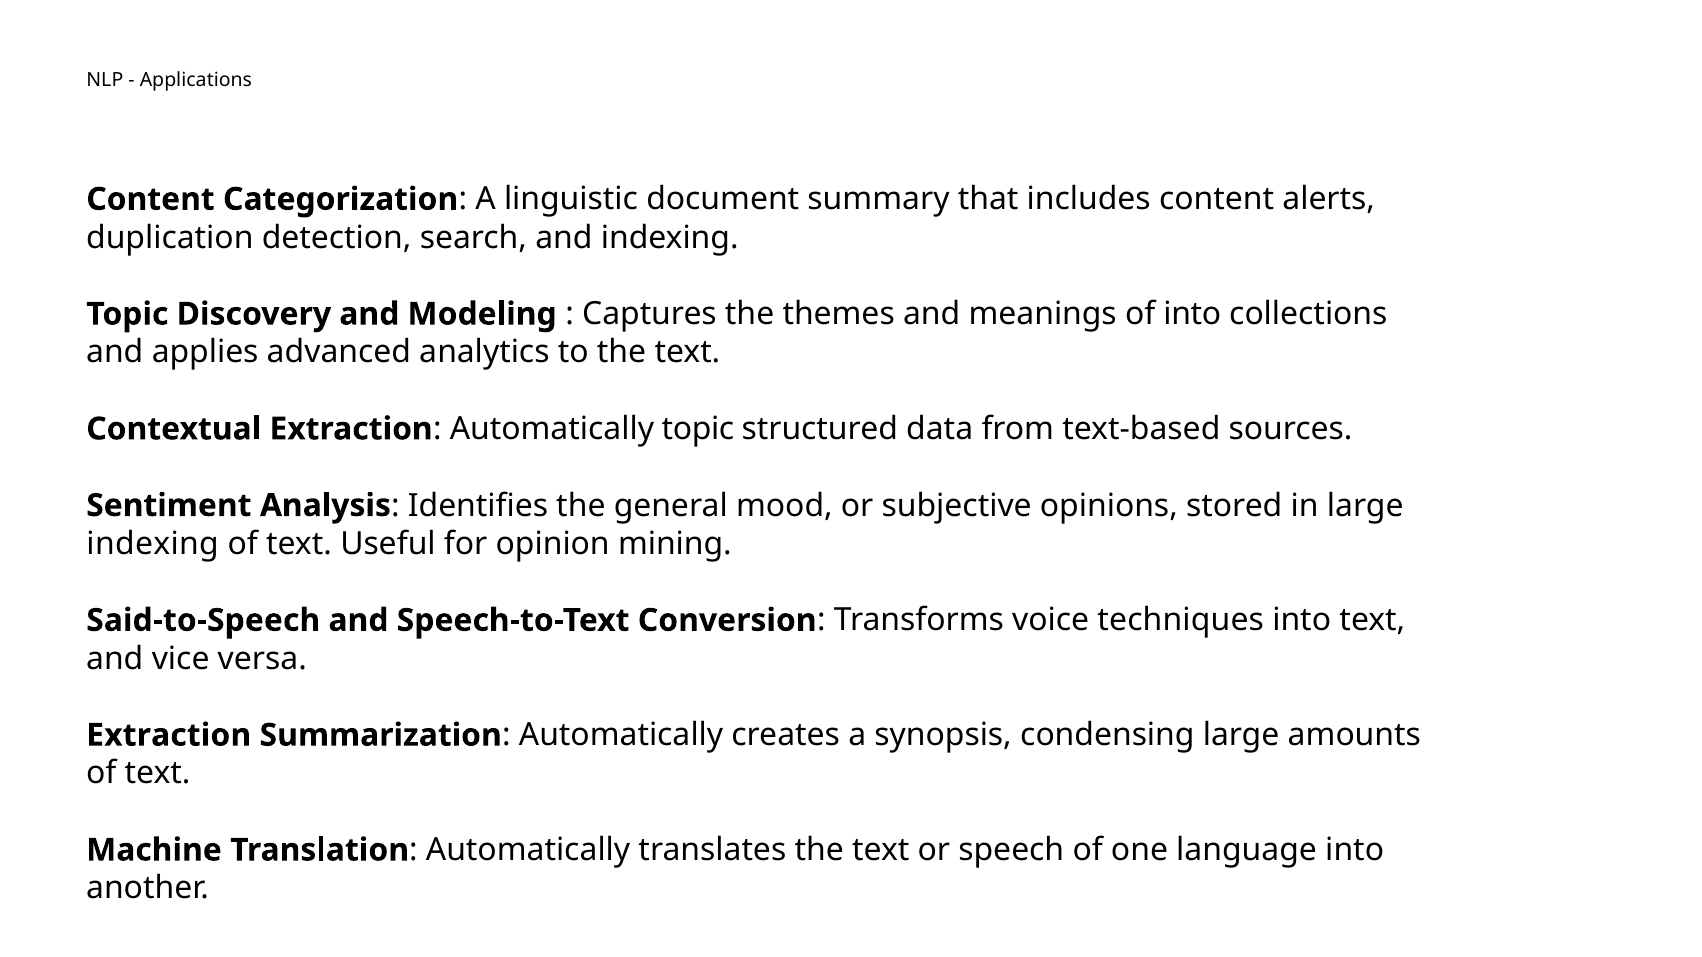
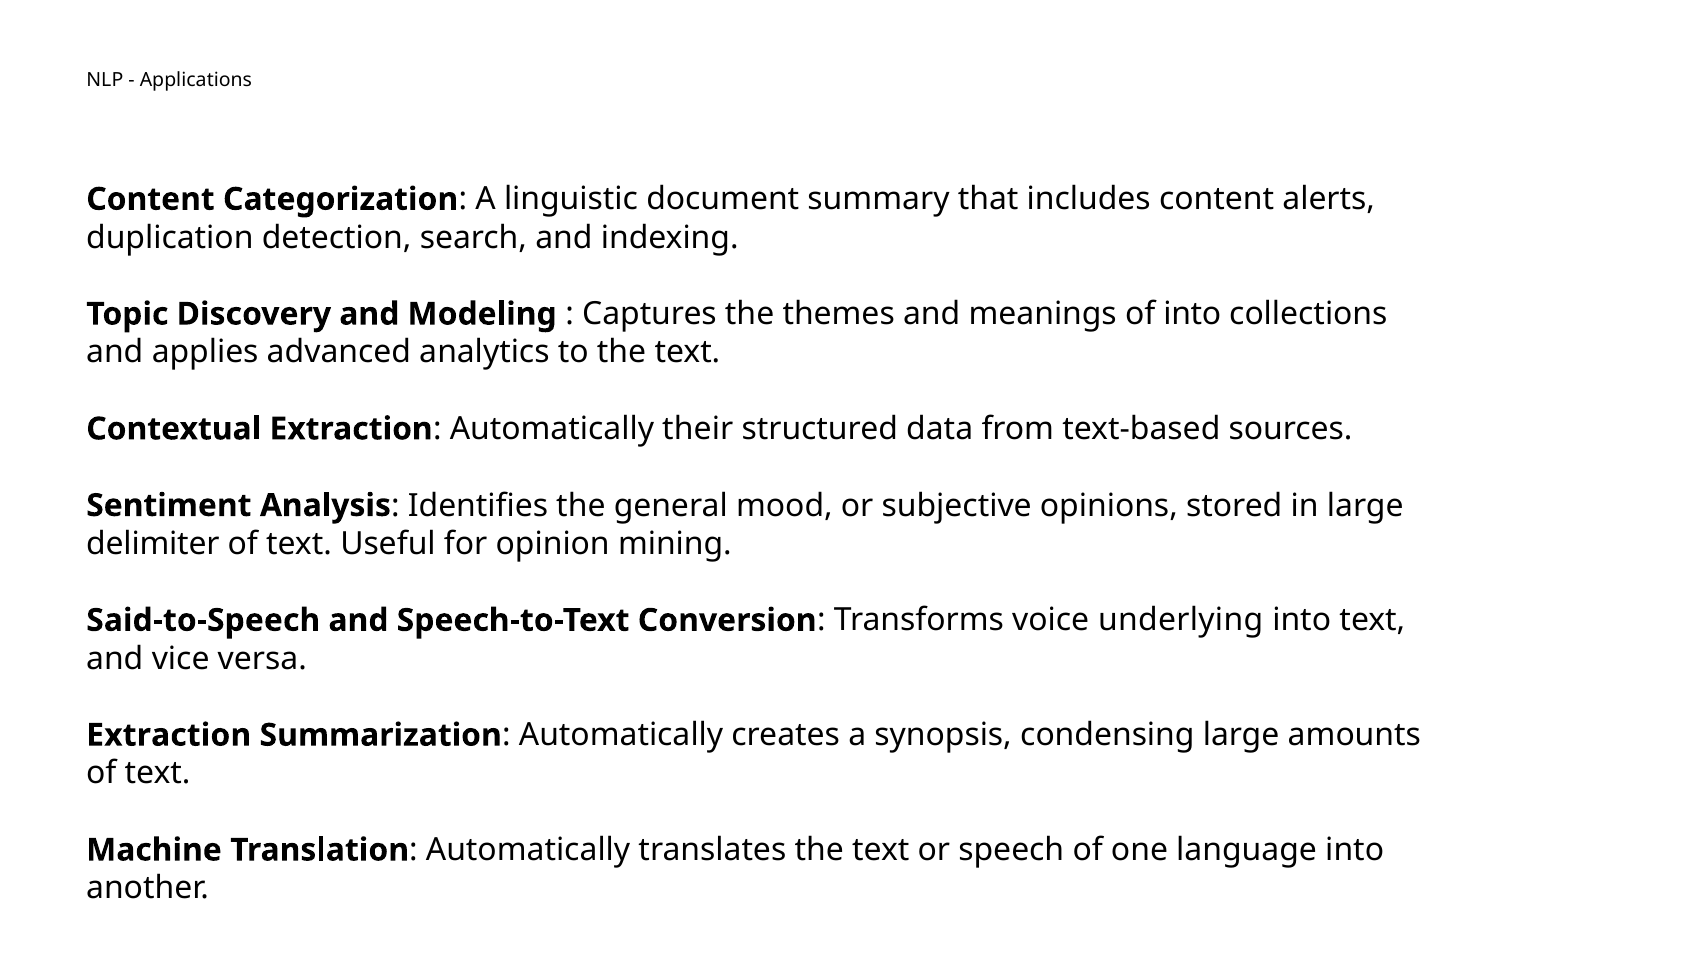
Automatically topic: topic -> their
indexing at (153, 544): indexing -> delimiter
techniques: techniques -> underlying
